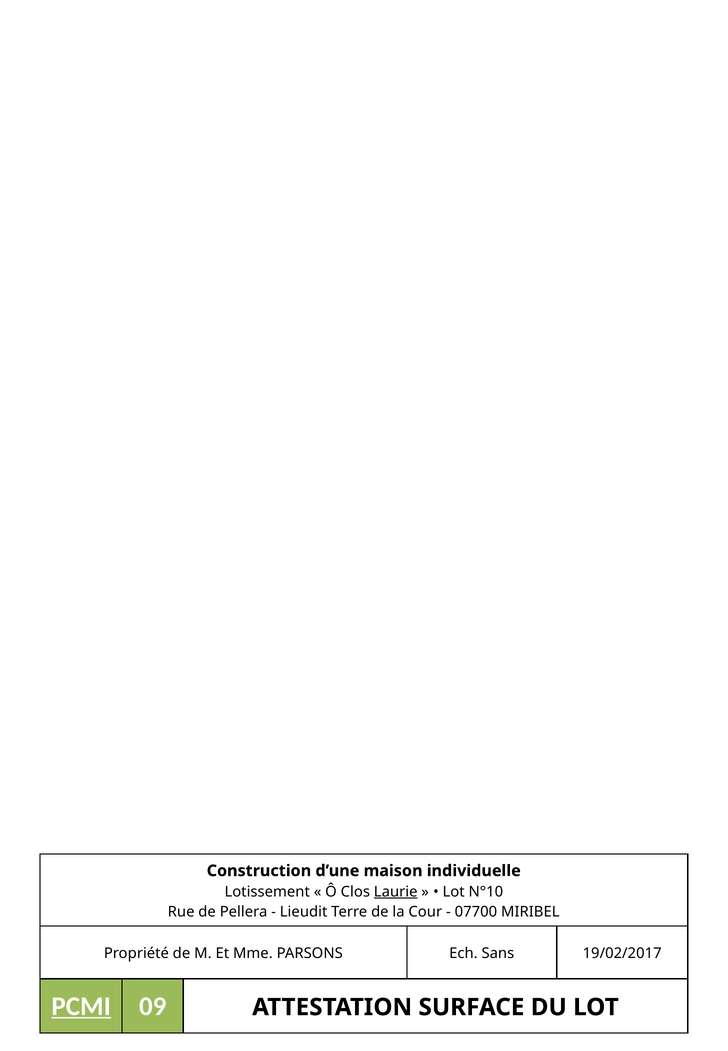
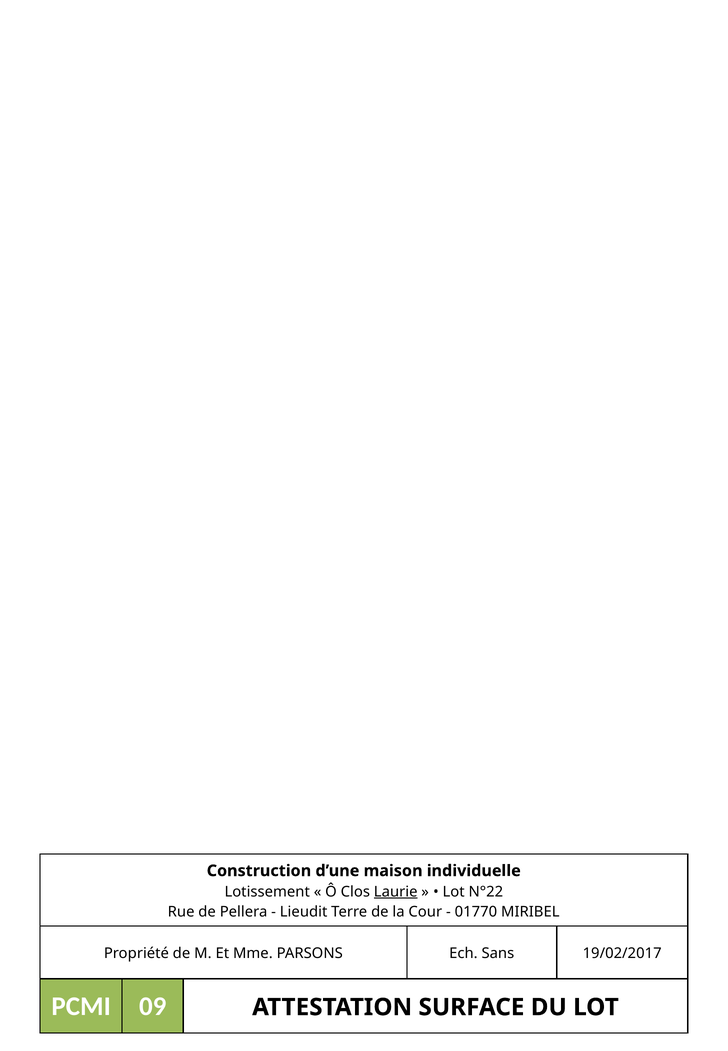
N°10: N°10 -> N°22
07700: 07700 -> 01770
PCMI underline: present -> none
